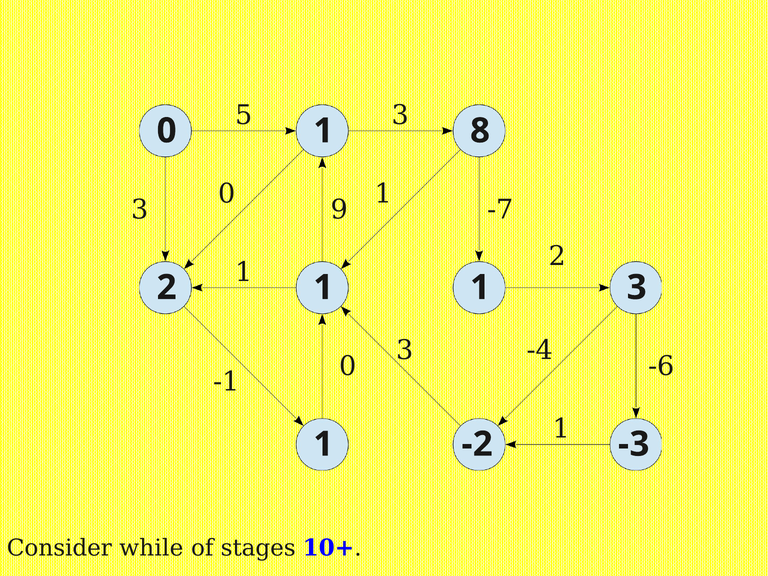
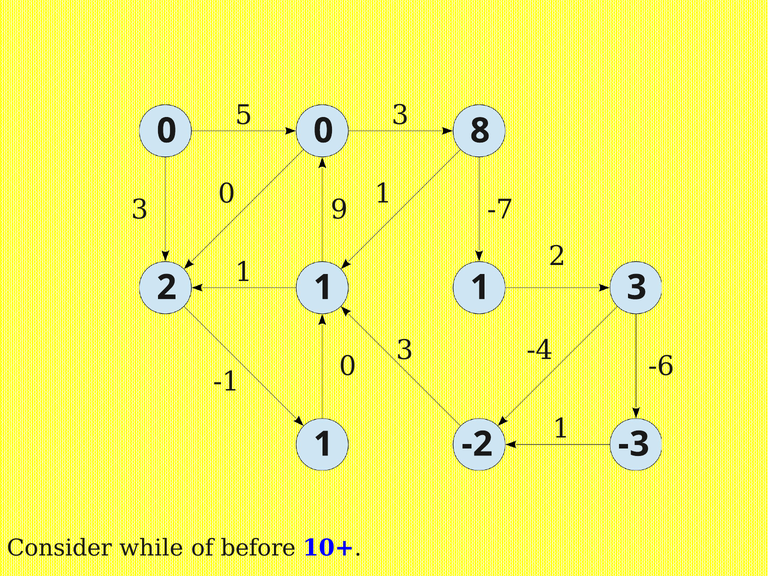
1 at (323, 131): 1 -> 0
stages: stages -> before
